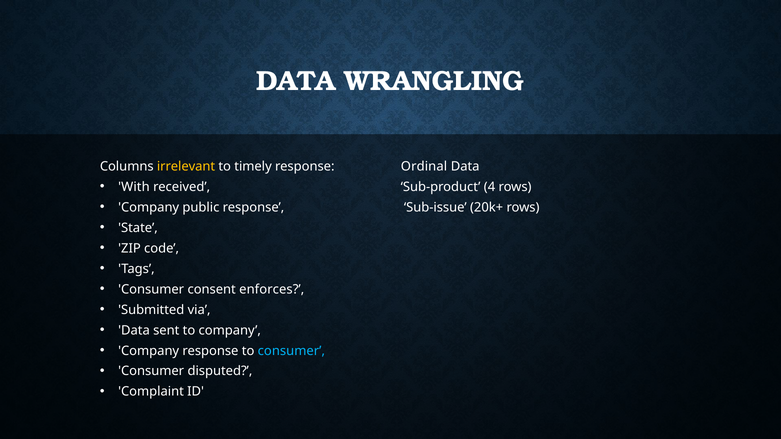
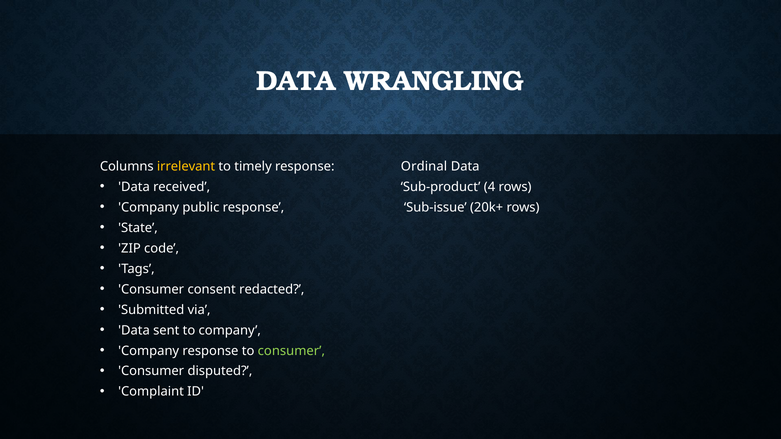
With at (134, 187): With -> Data
enforces: enforces -> redacted
consumer at (291, 351) colour: light blue -> light green
